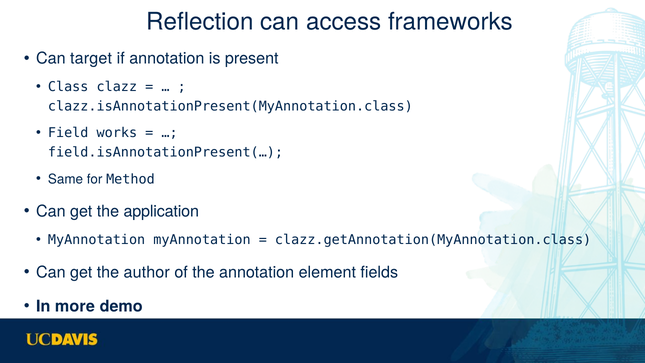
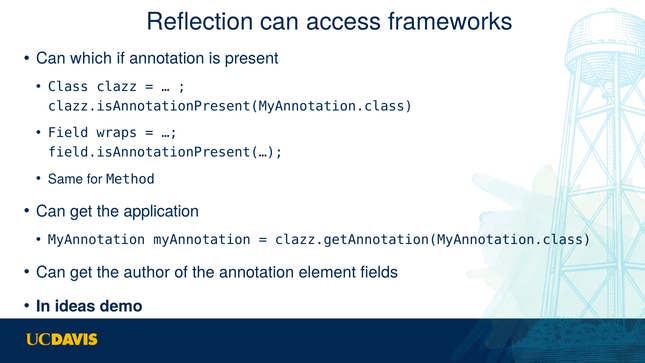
target: target -> which
works: works -> wraps
more: more -> ideas
